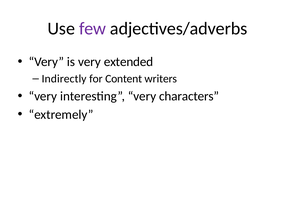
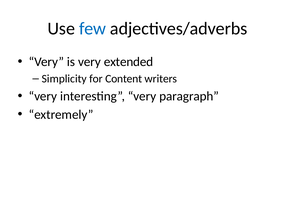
few colour: purple -> blue
Indirectly: Indirectly -> Simplicity
characters: characters -> paragraph
